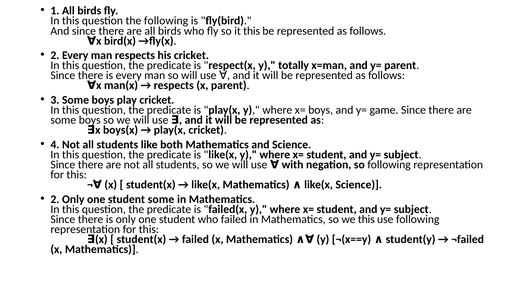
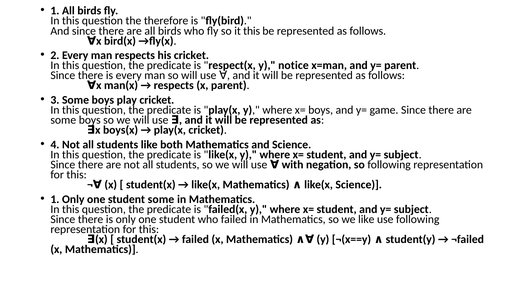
the following: following -> therefore
totally: totally -> notice
2 at (55, 199): 2 -> 1
we this: this -> like
